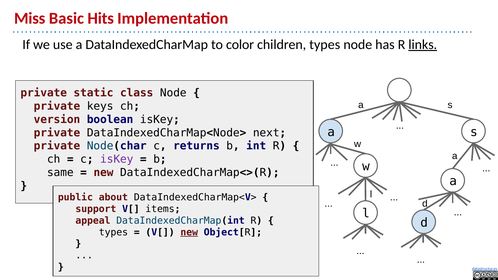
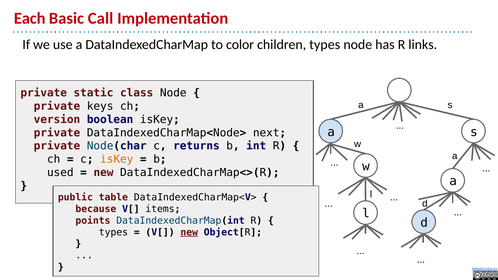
Miss: Miss -> Each
Hits: Hits -> Call
links underline: present -> none
isKey at (117, 159) colour: purple -> orange
same: same -> used
about: about -> table
support: support -> because
appeal: appeal -> points
